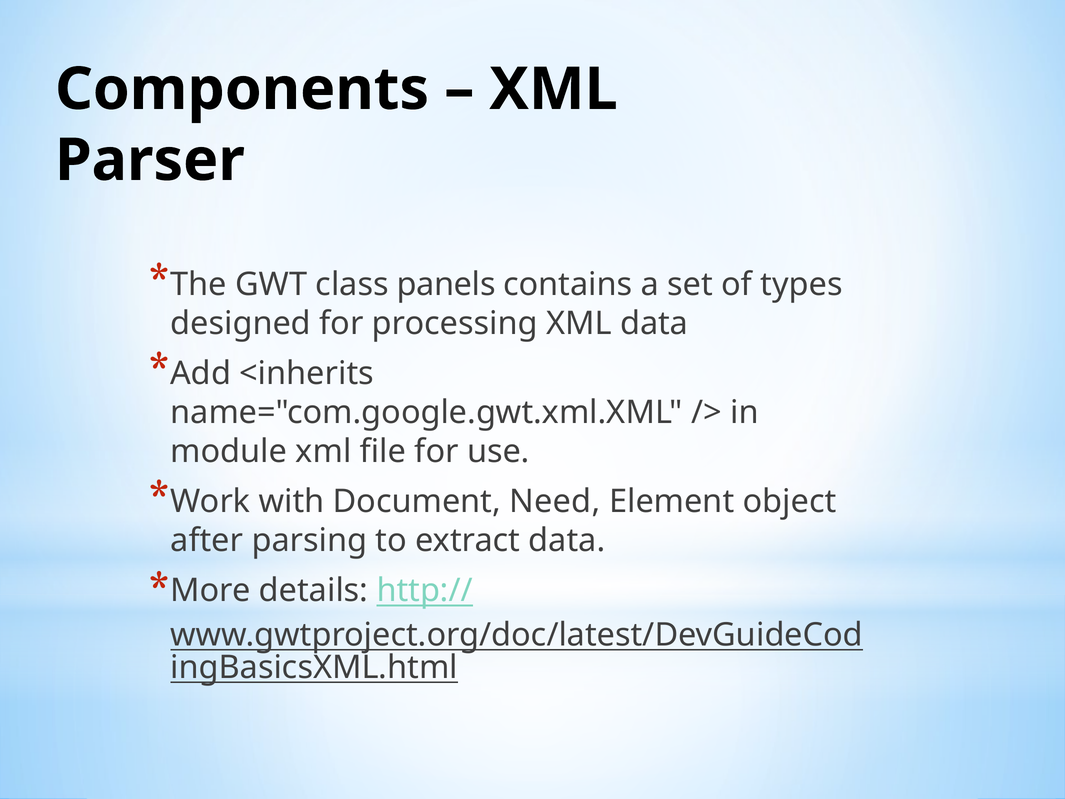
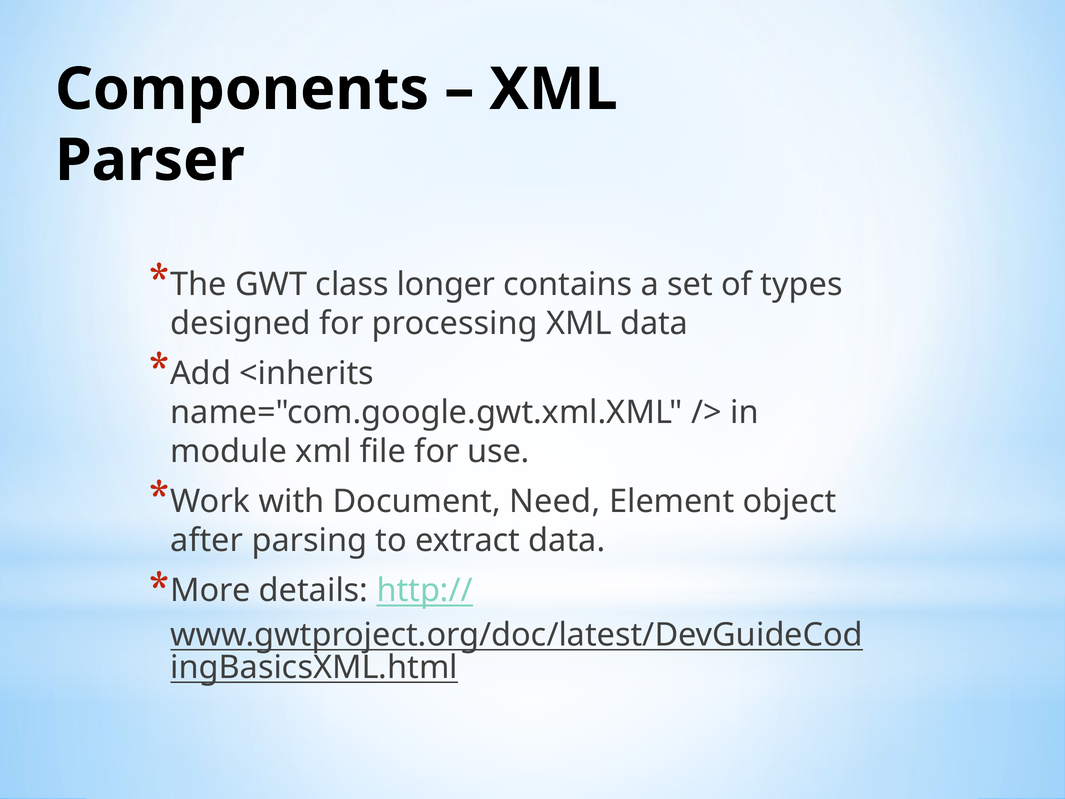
panels: panels -> longer
